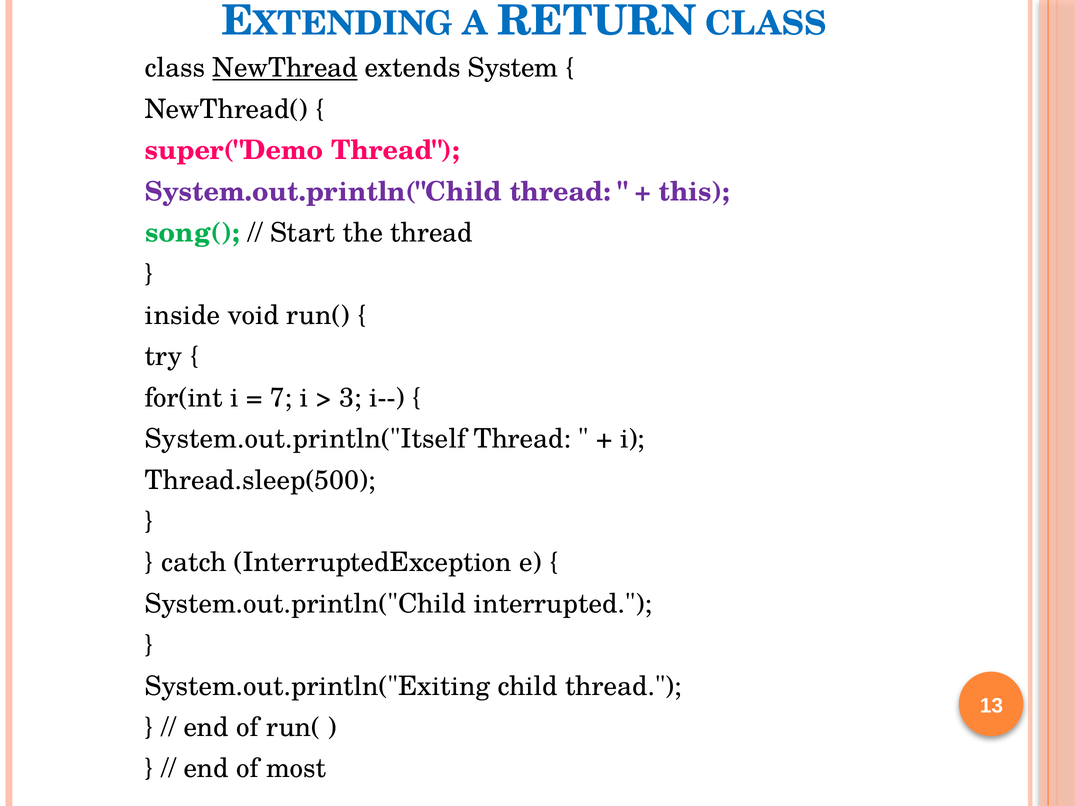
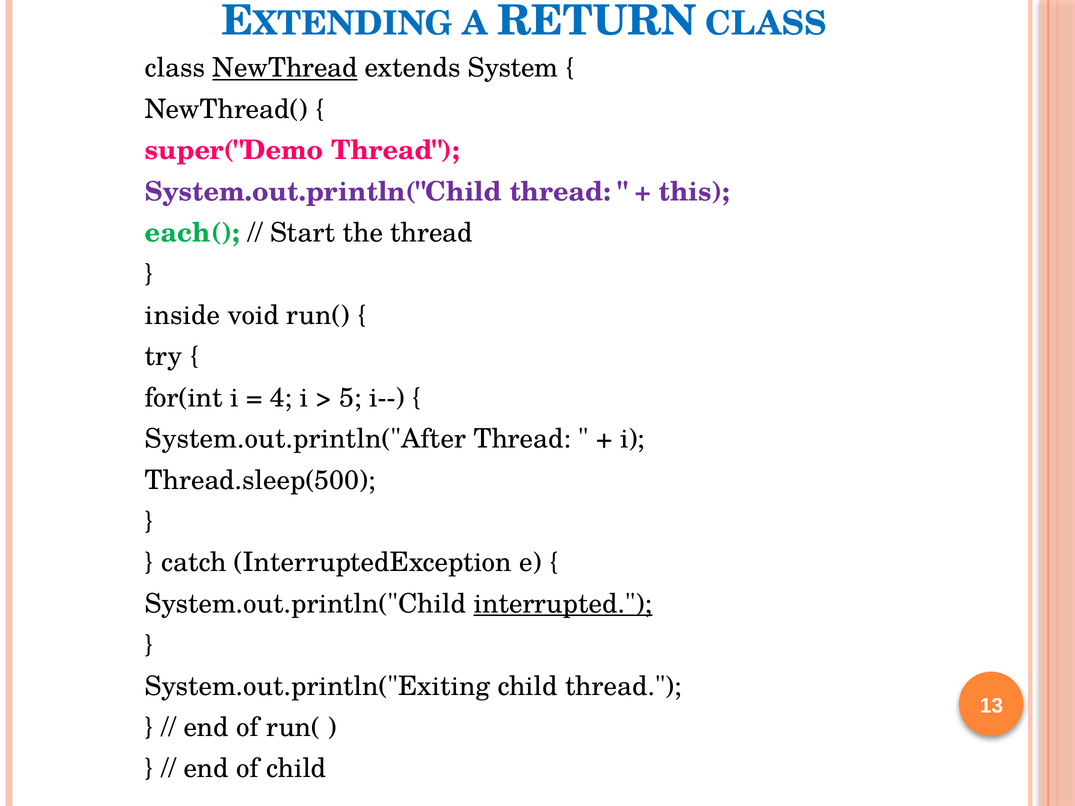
song(: song( -> each(
7: 7 -> 4
3: 3 -> 5
System.out.println("Itself: System.out.println("Itself -> System.out.println("After
interrupted underline: none -> present
of most: most -> child
